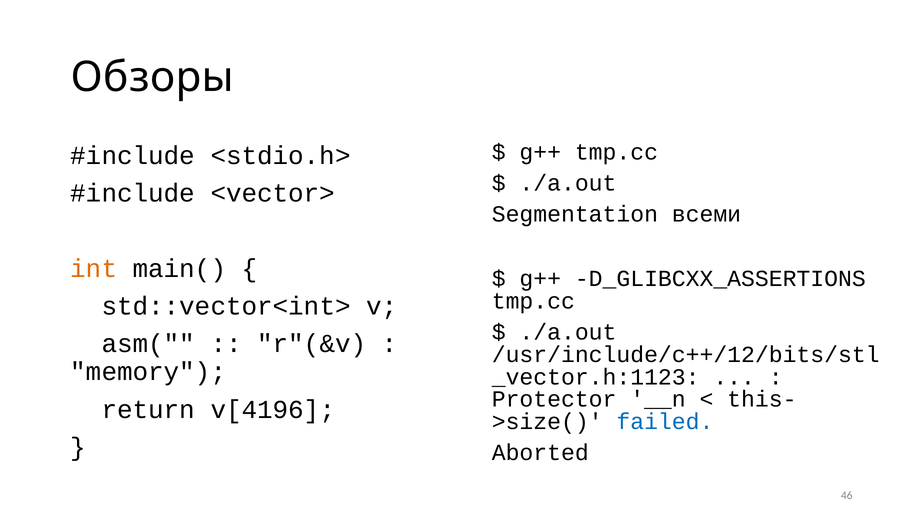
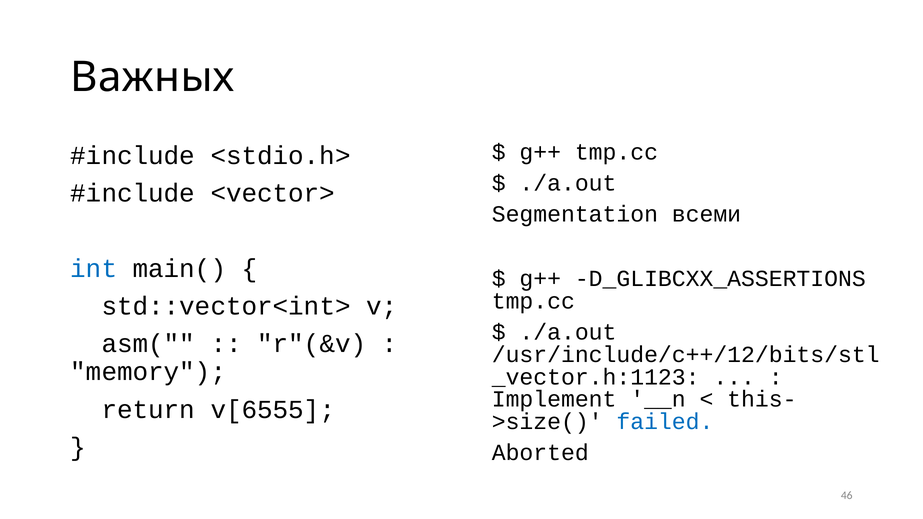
Обзоры: Обзоры -> Важных
int colour: orange -> blue
Protector: Protector -> Implement
v[4196: v[4196 -> v[6555
